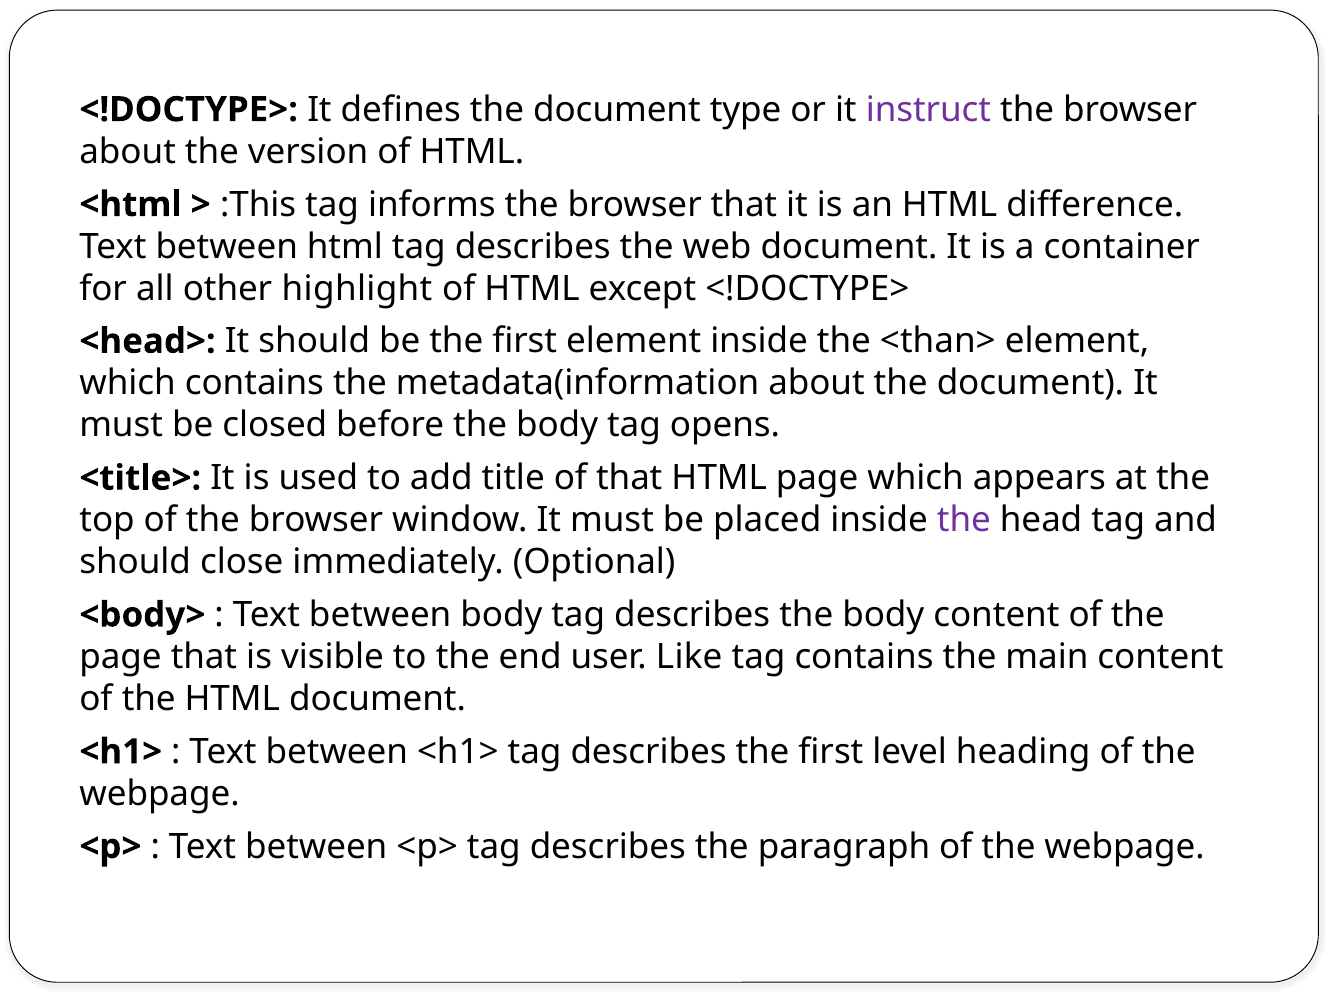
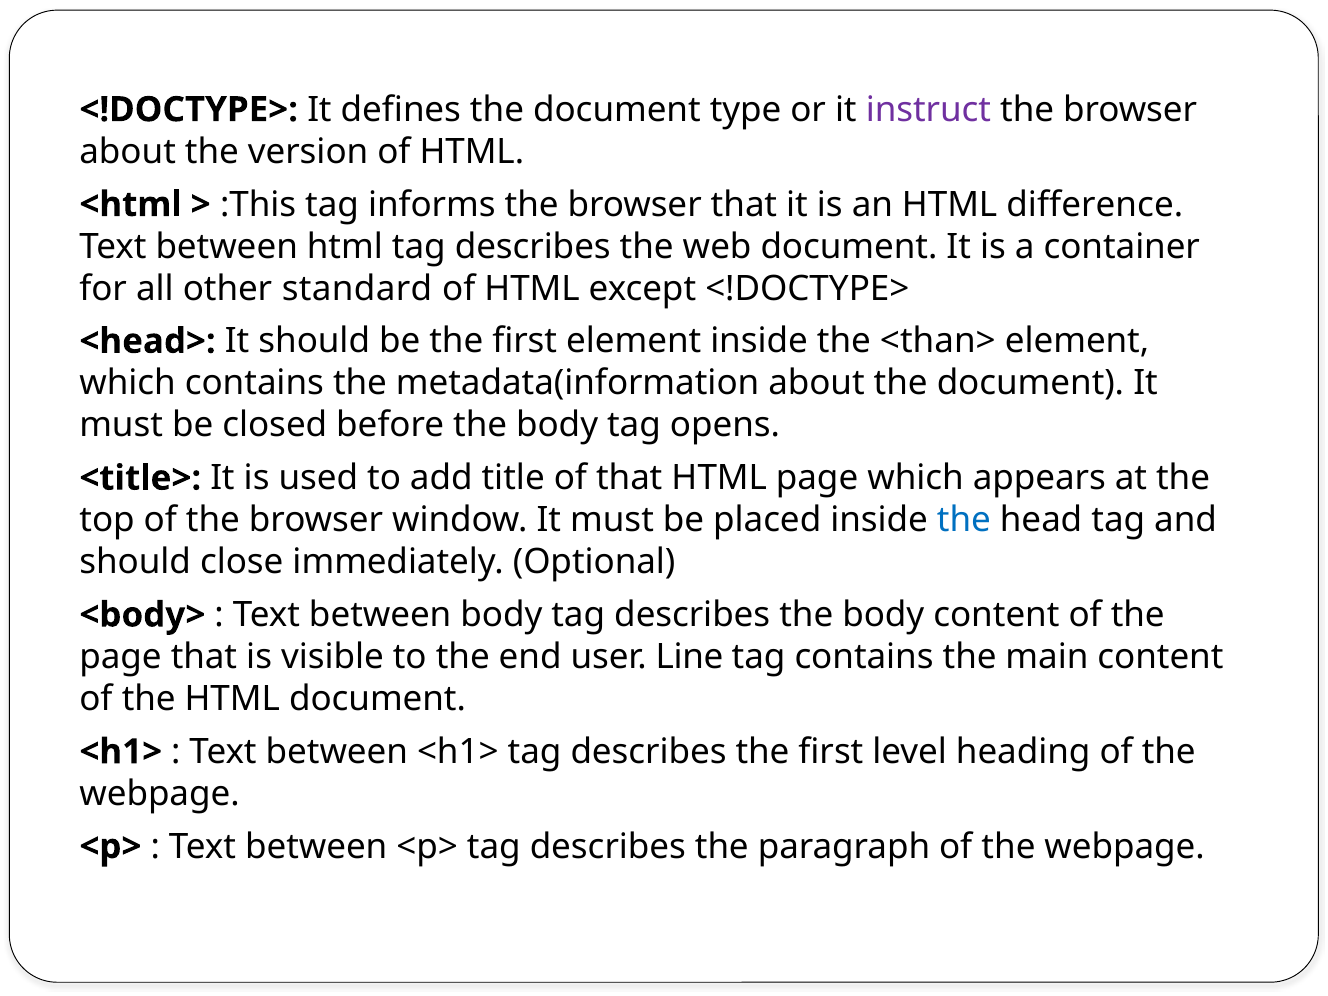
highlight: highlight -> standard
the at (964, 520) colour: purple -> blue
Like: Like -> Line
